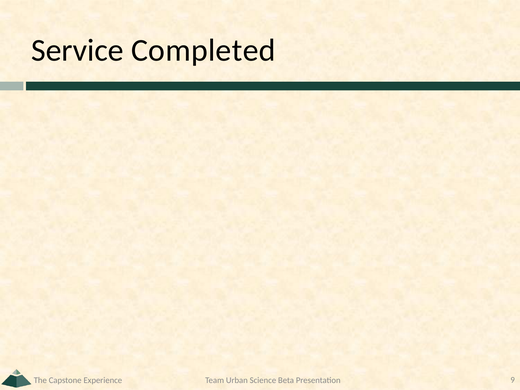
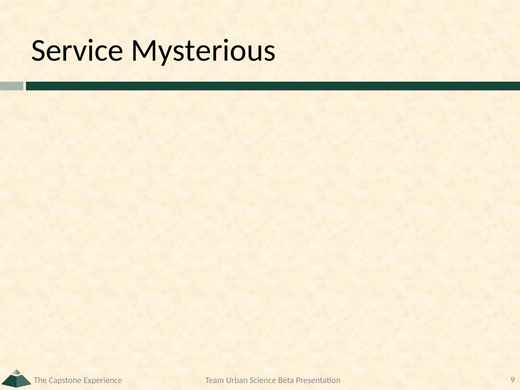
Completed: Completed -> Mysterious
